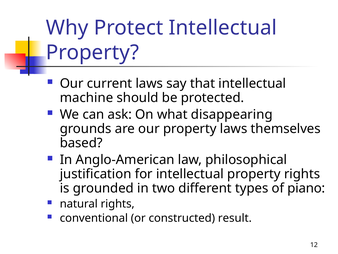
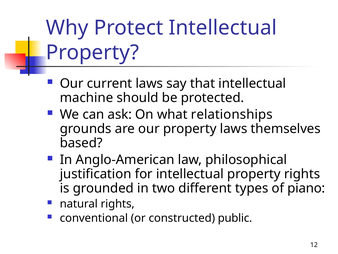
disappearing: disappearing -> relationships
result: result -> public
